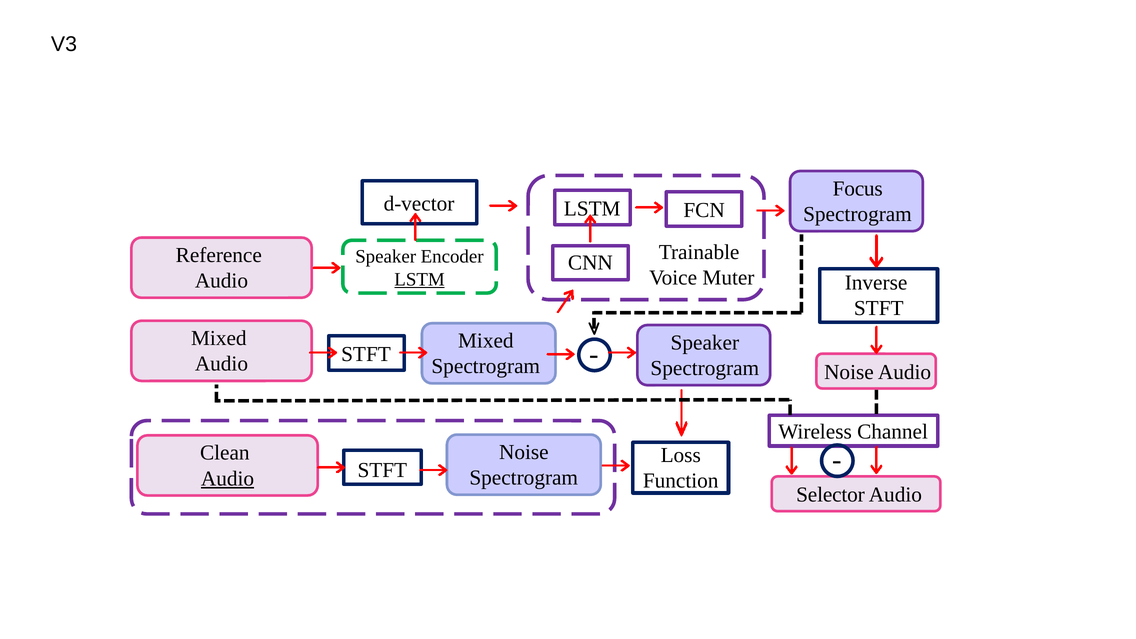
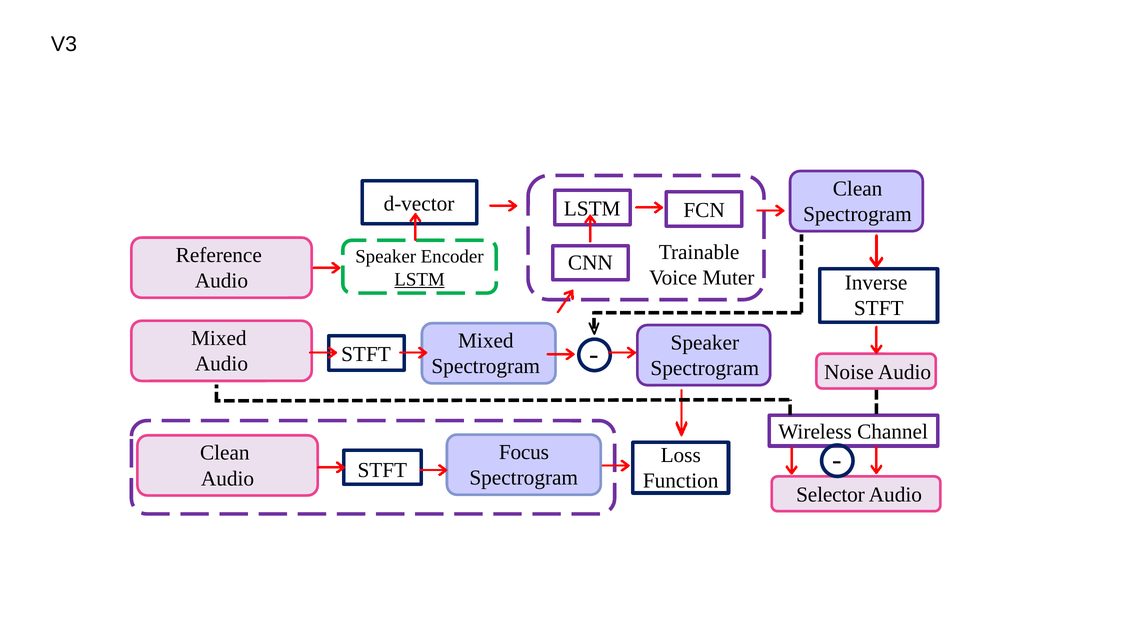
Focus at (858, 189): Focus -> Clean
Noise at (524, 452): Noise -> Focus
Audio at (227, 479) underline: present -> none
